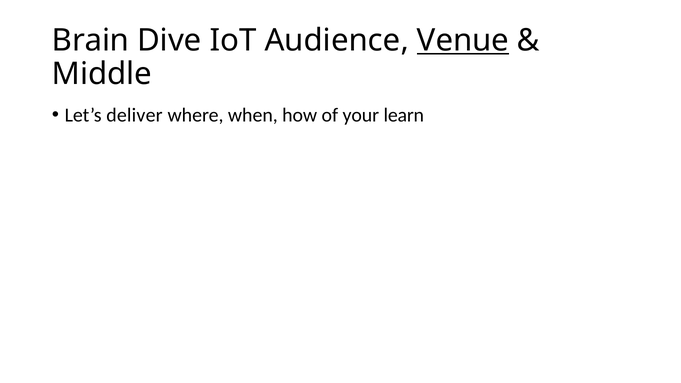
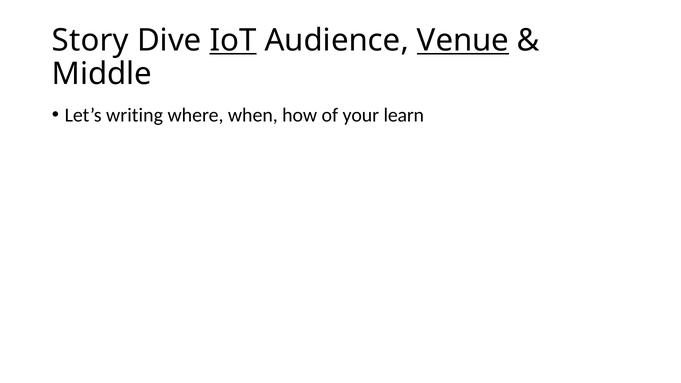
Brain: Brain -> Story
IoT underline: none -> present
deliver: deliver -> writing
